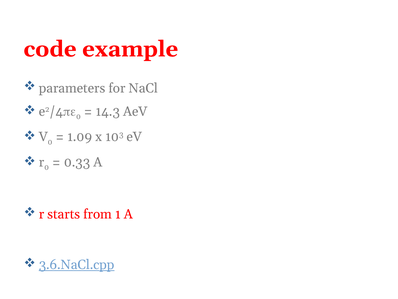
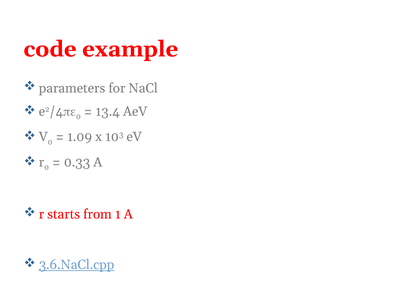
14.3: 14.3 -> 13.4
